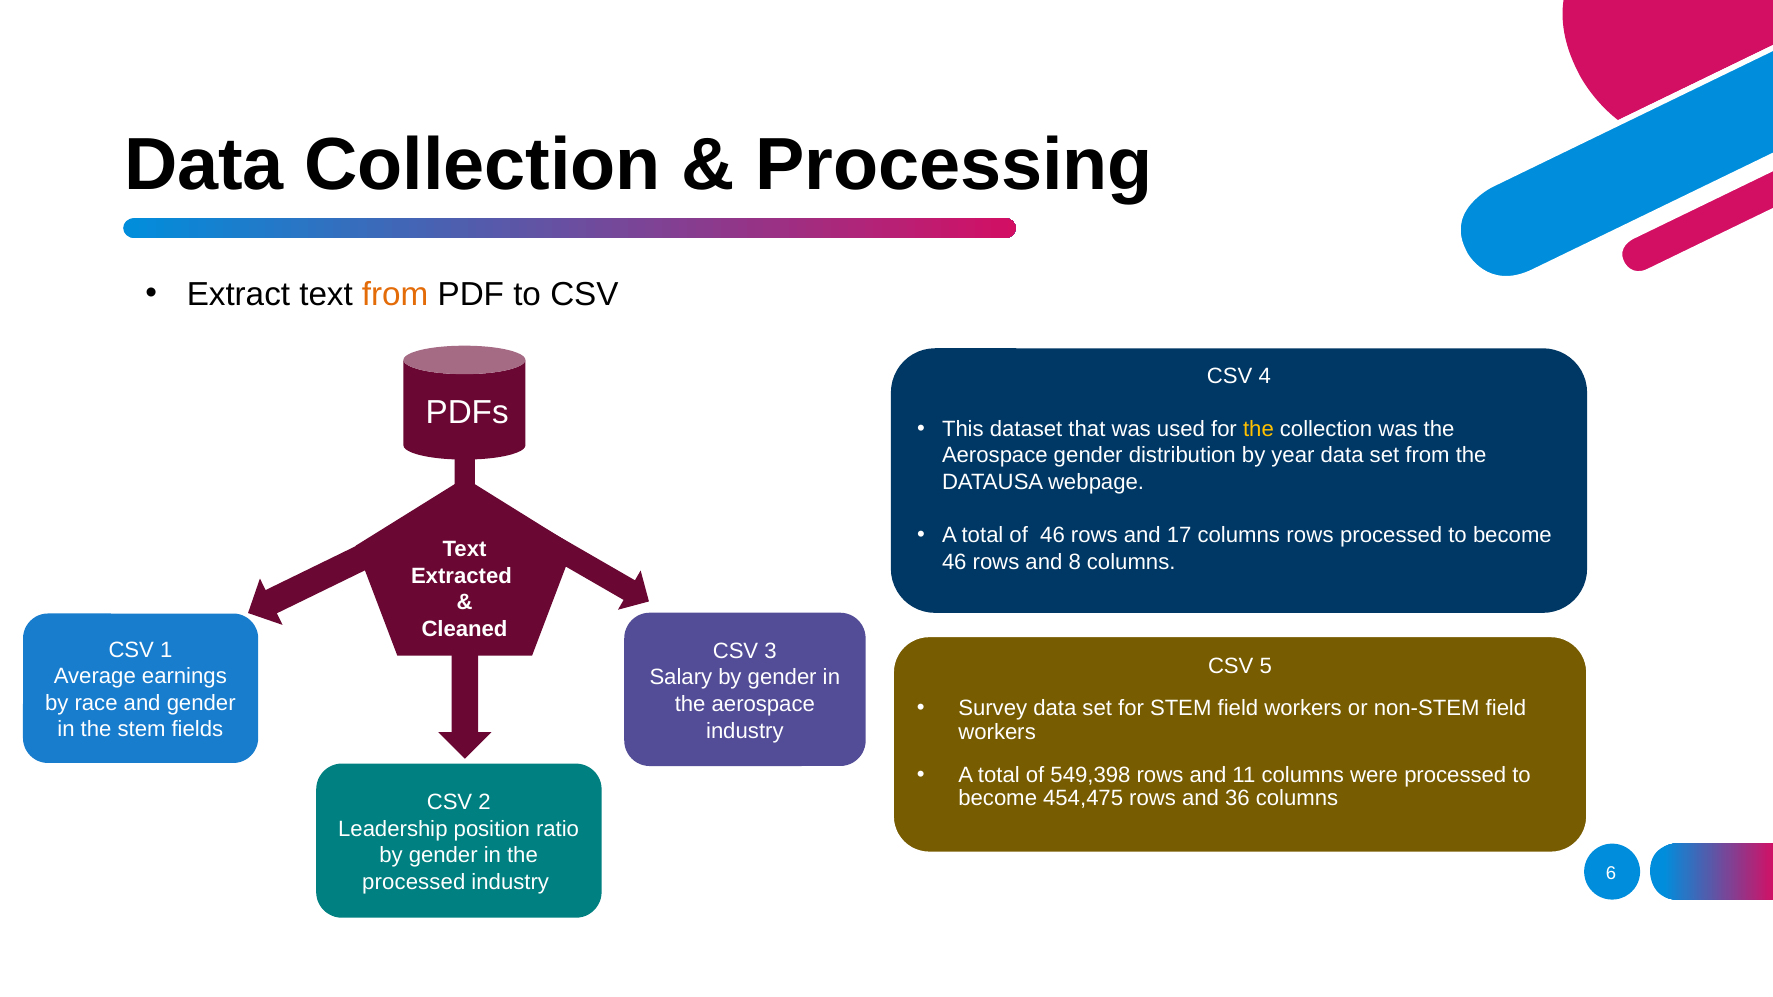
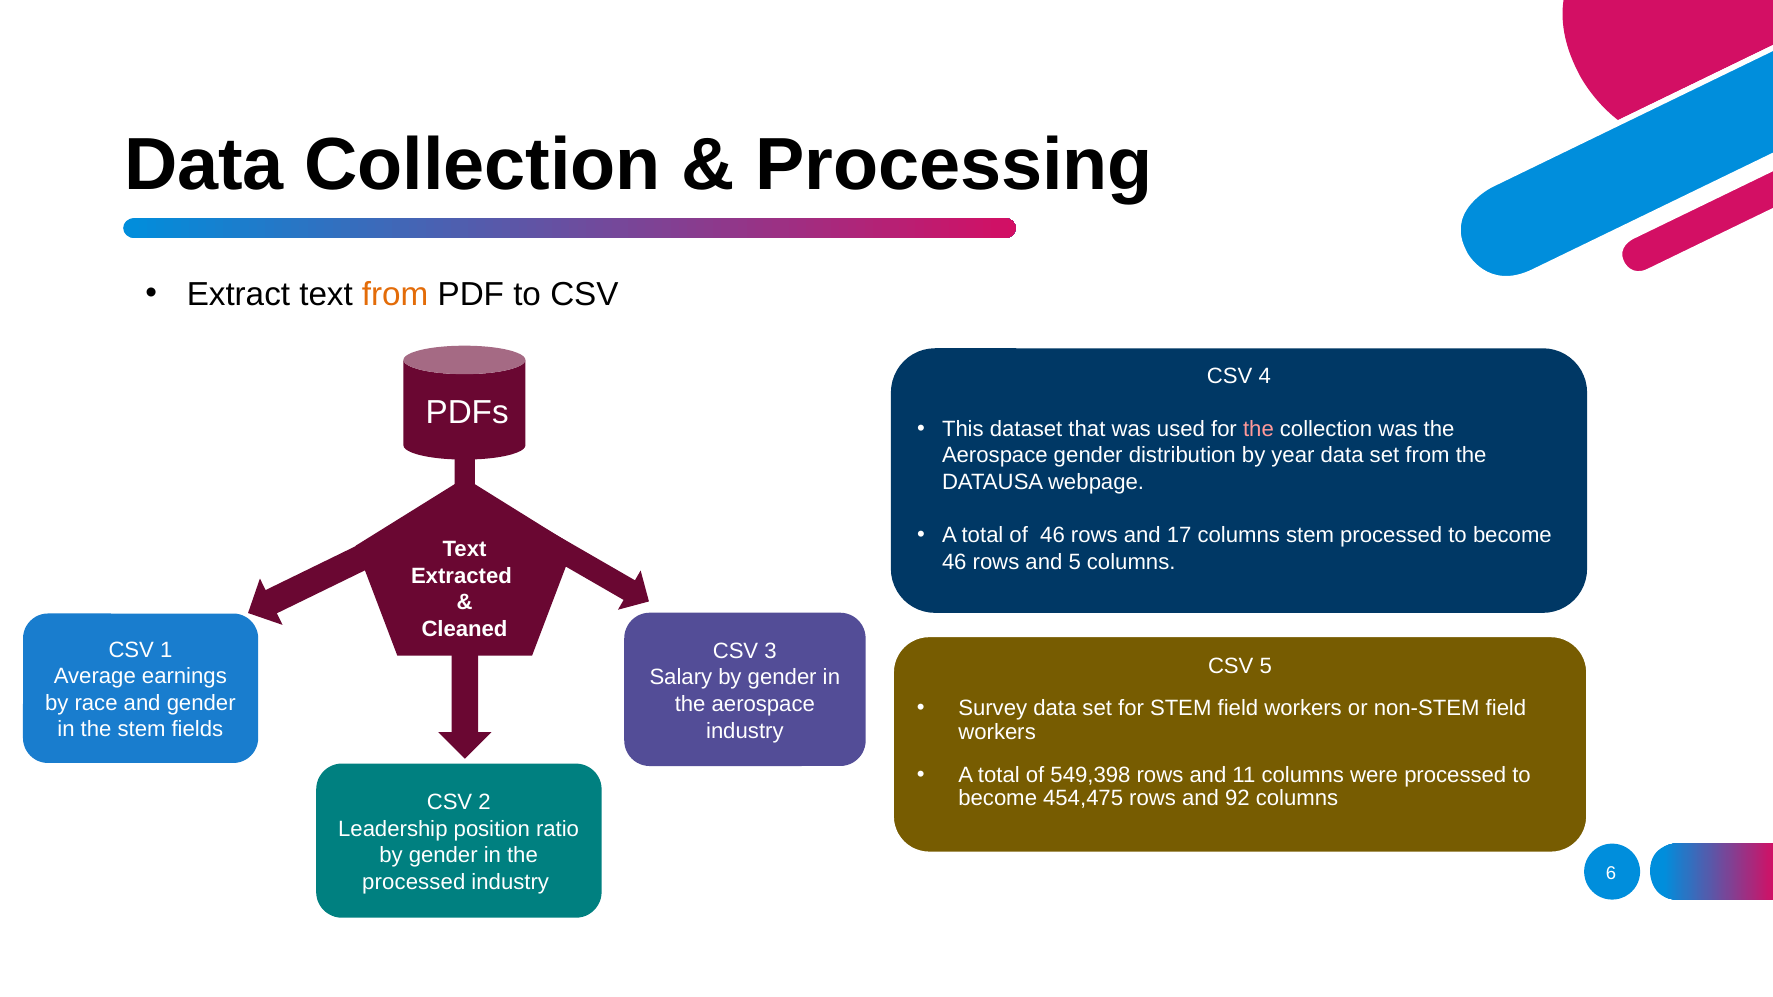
the at (1258, 429) colour: yellow -> pink
columns rows: rows -> stem
and 8: 8 -> 5
36: 36 -> 92
